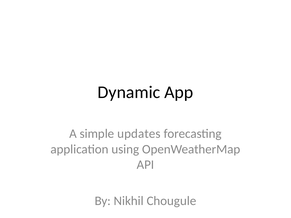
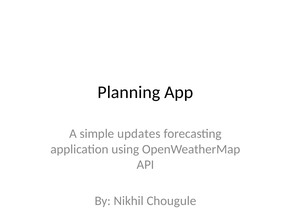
Dynamic: Dynamic -> Planning
